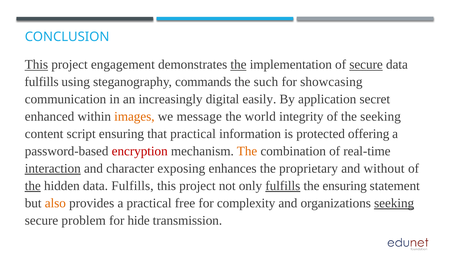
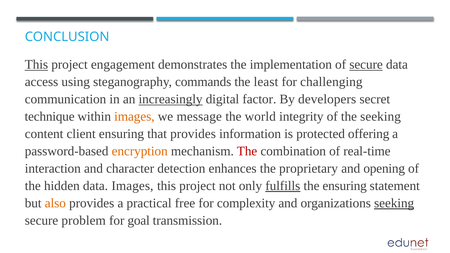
the at (238, 65) underline: present -> none
fulfills at (42, 82): fulfills -> access
such: such -> least
showcasing: showcasing -> challenging
increasingly underline: none -> present
easily: easily -> factor
application: application -> developers
enhanced: enhanced -> technique
script: script -> client
that practical: practical -> provides
encryption colour: red -> orange
The at (247, 151) colour: orange -> red
interaction underline: present -> none
exposing: exposing -> detection
without: without -> opening
the at (33, 186) underline: present -> none
hidden data Fulfills: Fulfills -> Images
hide: hide -> goal
